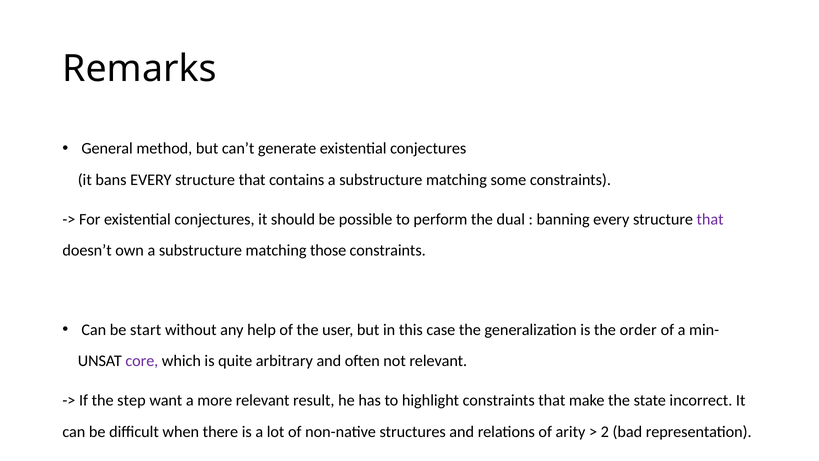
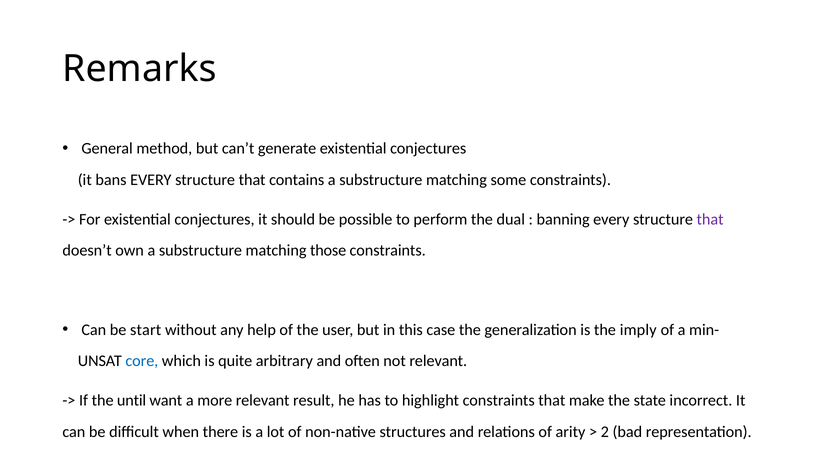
order: order -> imply
core colour: purple -> blue
step: step -> until
